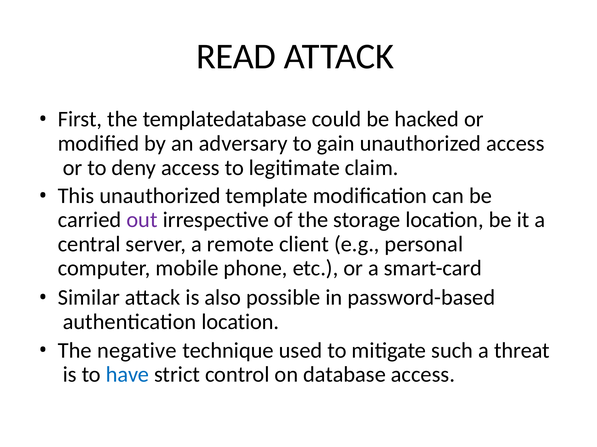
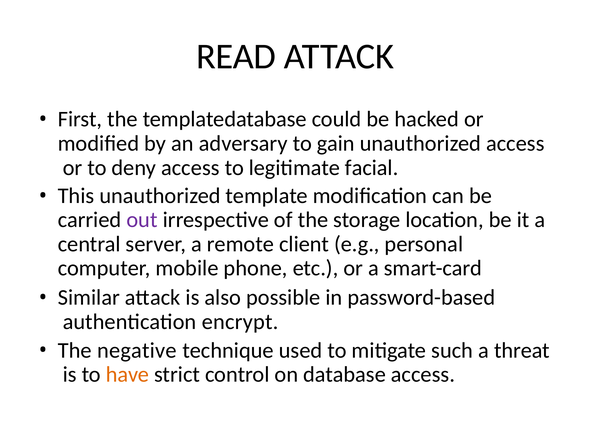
claim: claim -> facial
authentication location: location -> encrypt
have colour: blue -> orange
